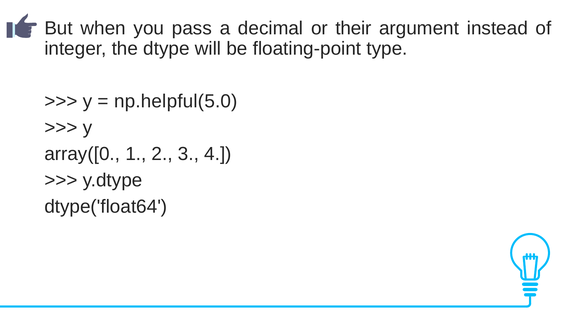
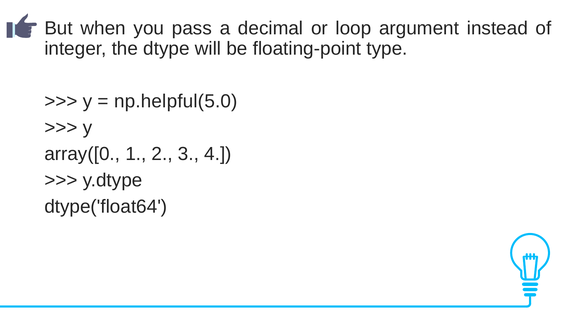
their: their -> loop
